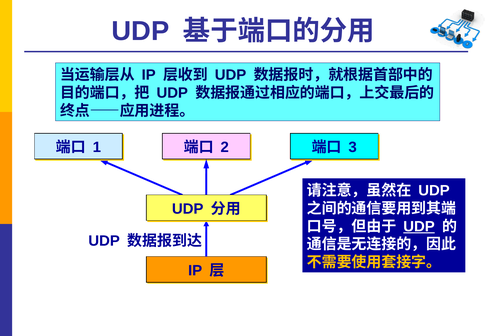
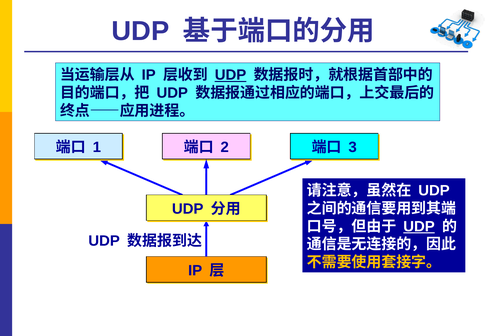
UDP at (231, 75) underline: none -> present
